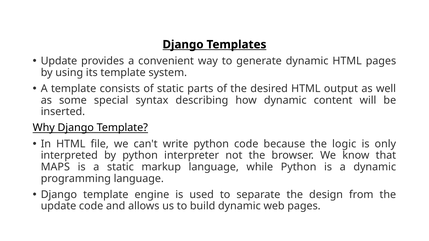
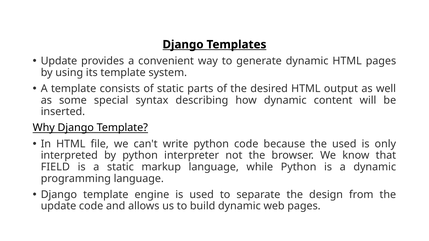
the logic: logic -> used
MAPS: MAPS -> FIELD
